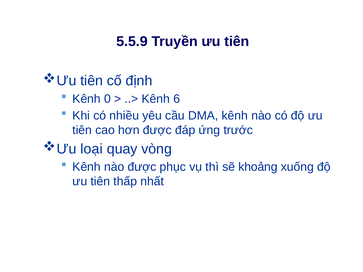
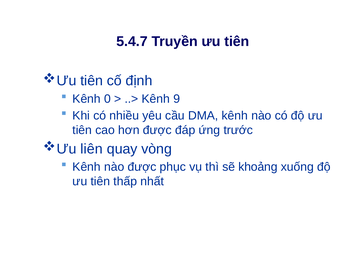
5.5.9: 5.5.9 -> 5.4.7
6: 6 -> 9
loại: loại -> liên
